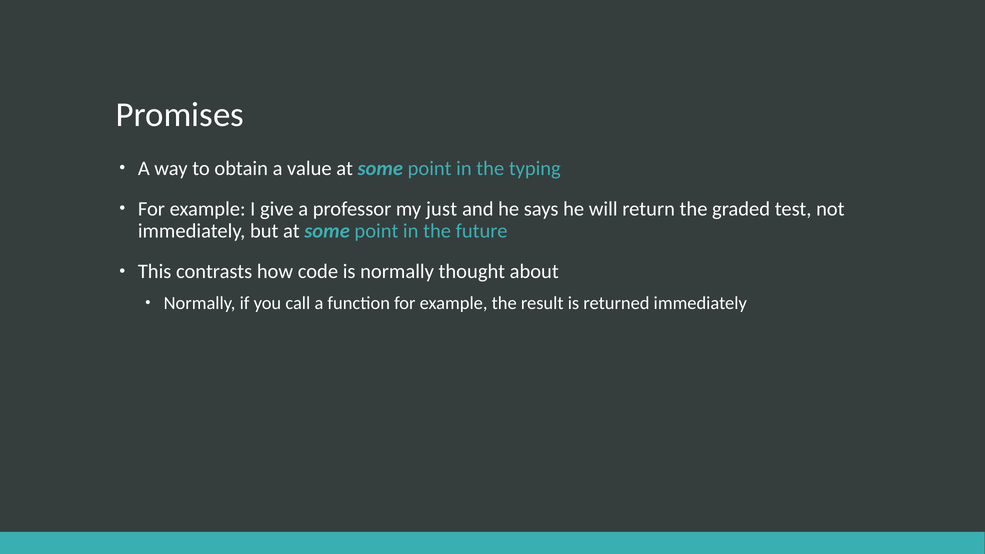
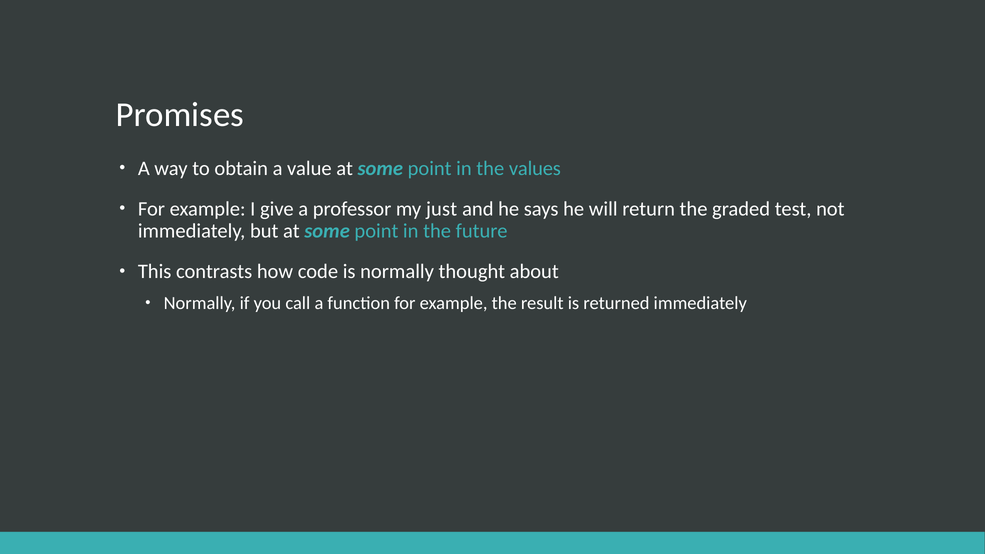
typing: typing -> values
